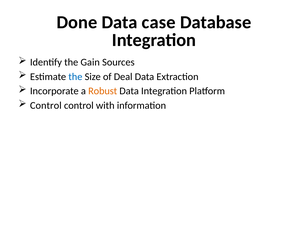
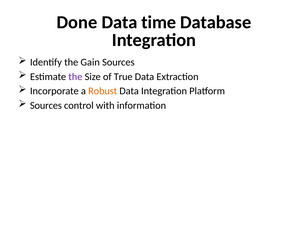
case: case -> time
the at (75, 77) colour: blue -> purple
Deal: Deal -> True
Control at (46, 105): Control -> Sources
